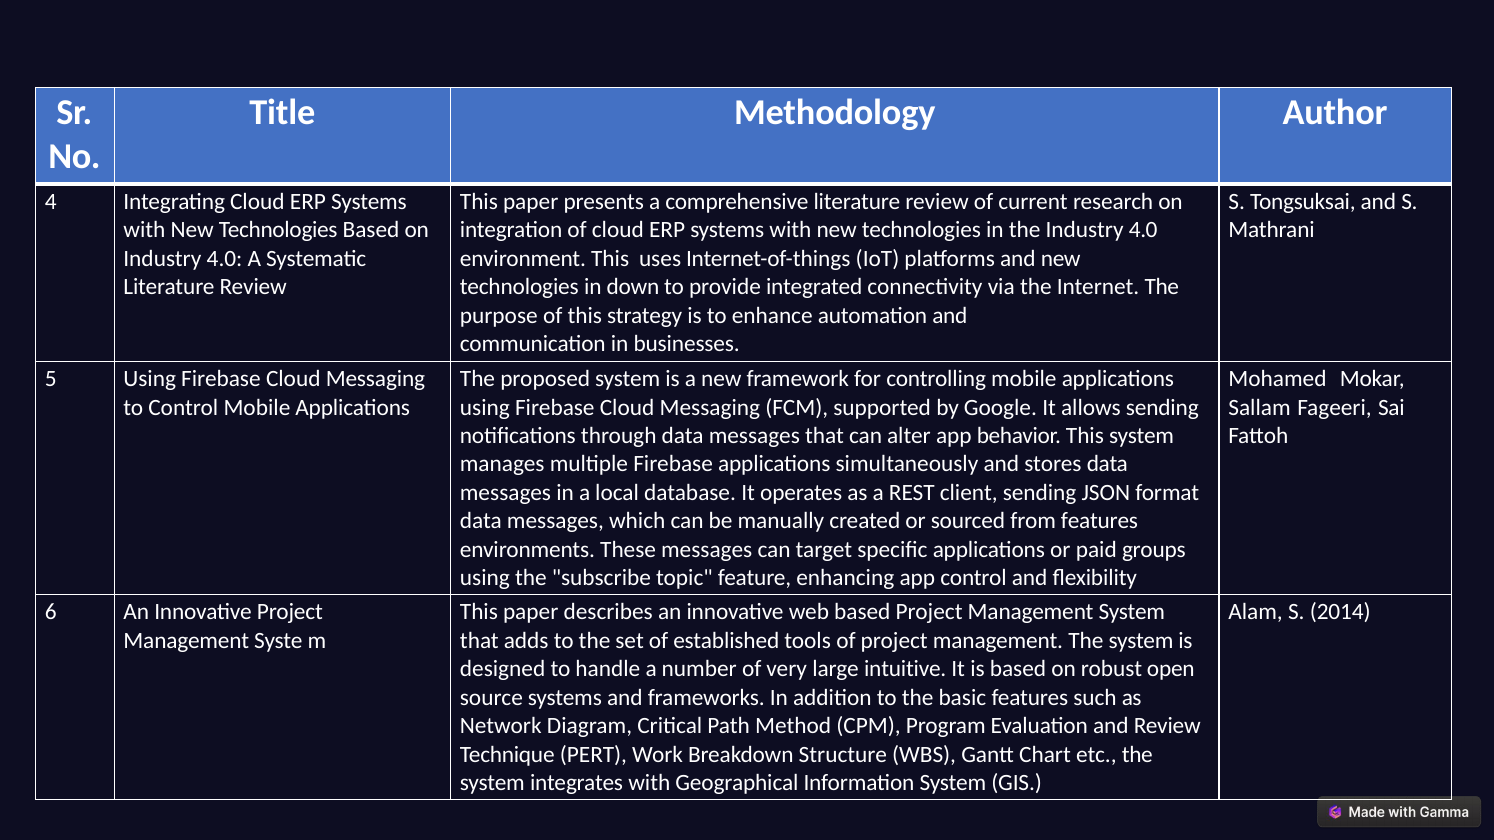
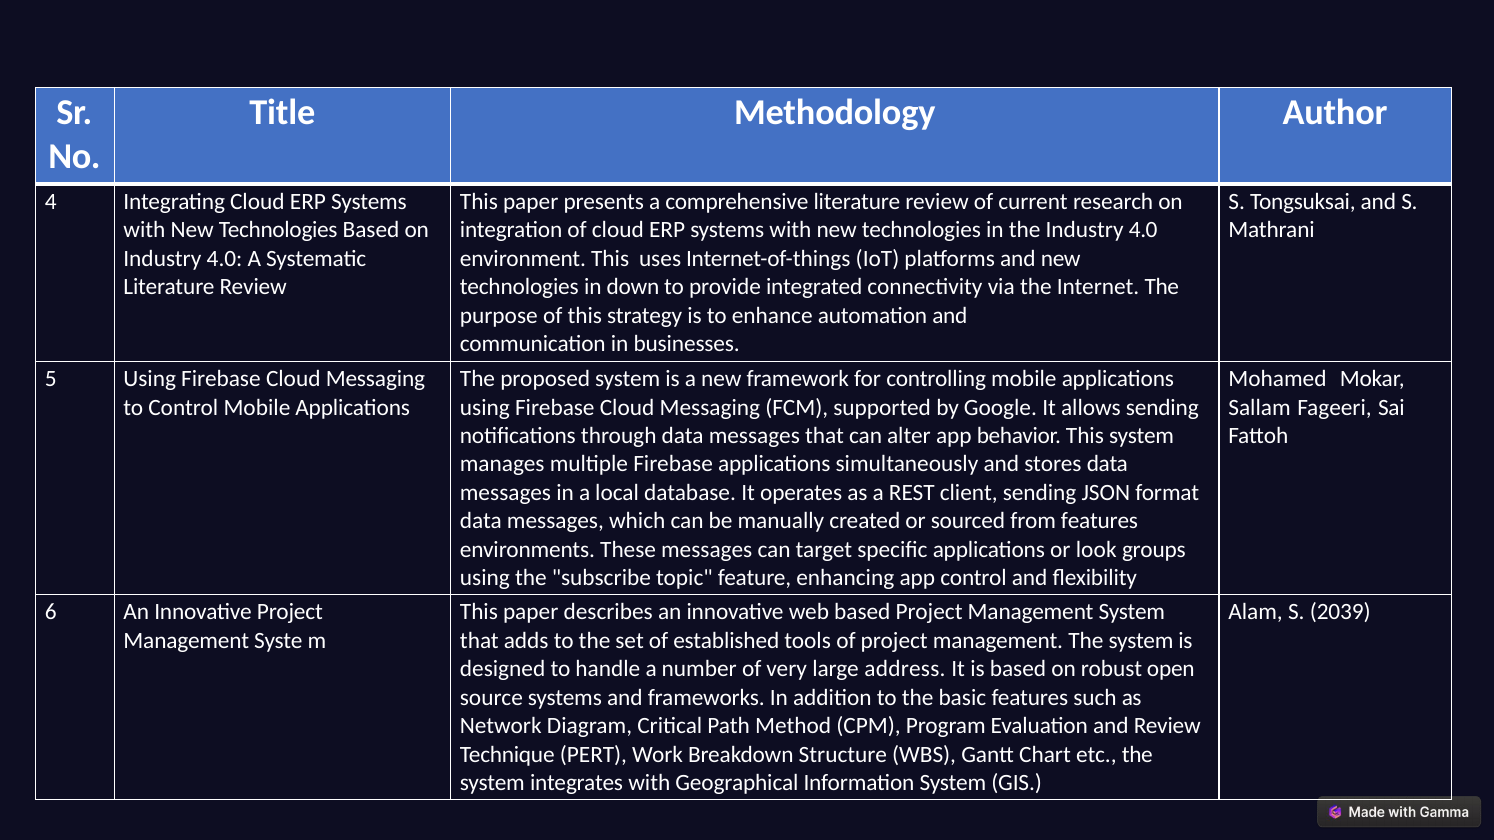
paid: paid -> look
2014: 2014 -> 2039
intuitive: intuitive -> address
